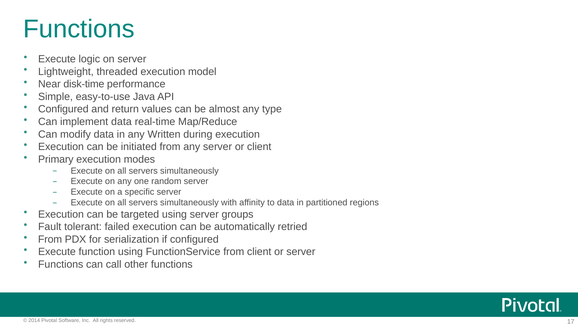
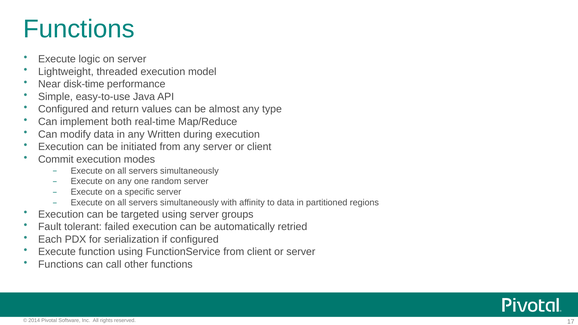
implement data: data -> both
Primary: Primary -> Commit
From at (50, 239): From -> Each
